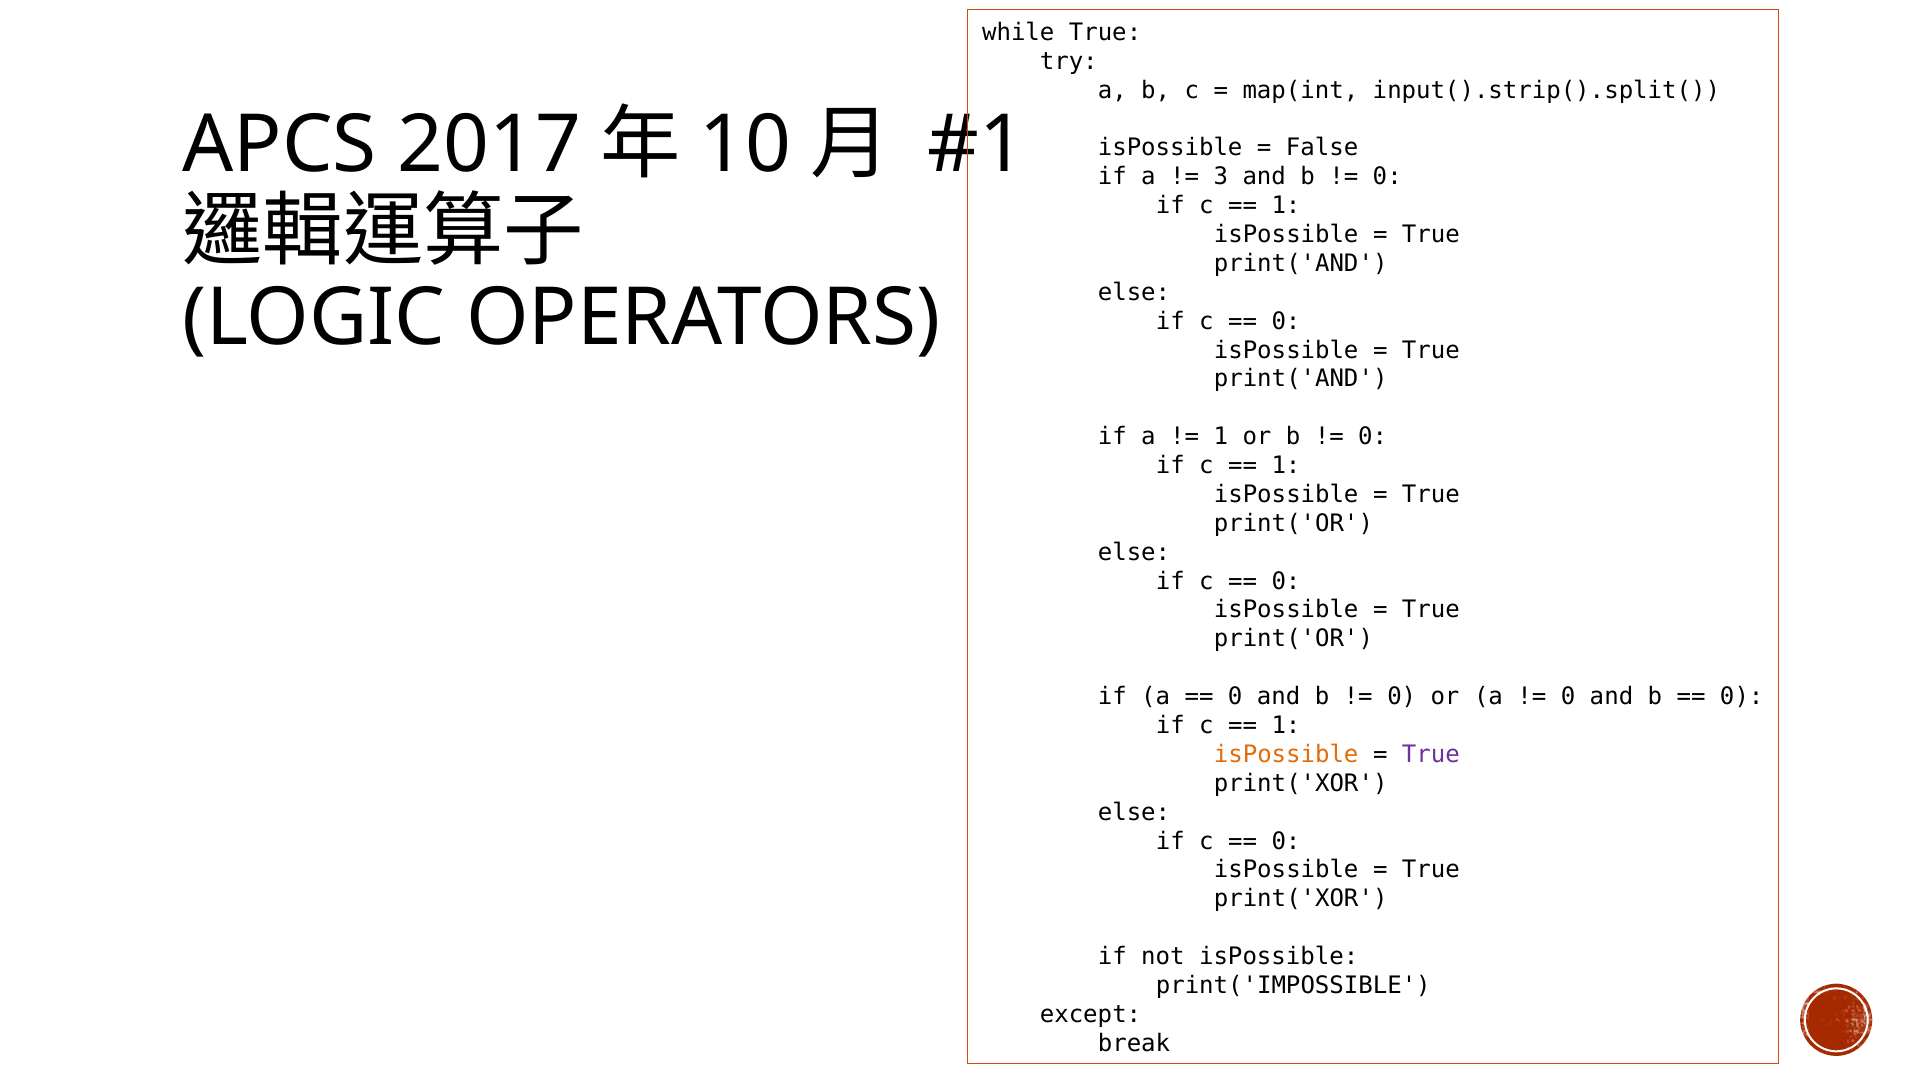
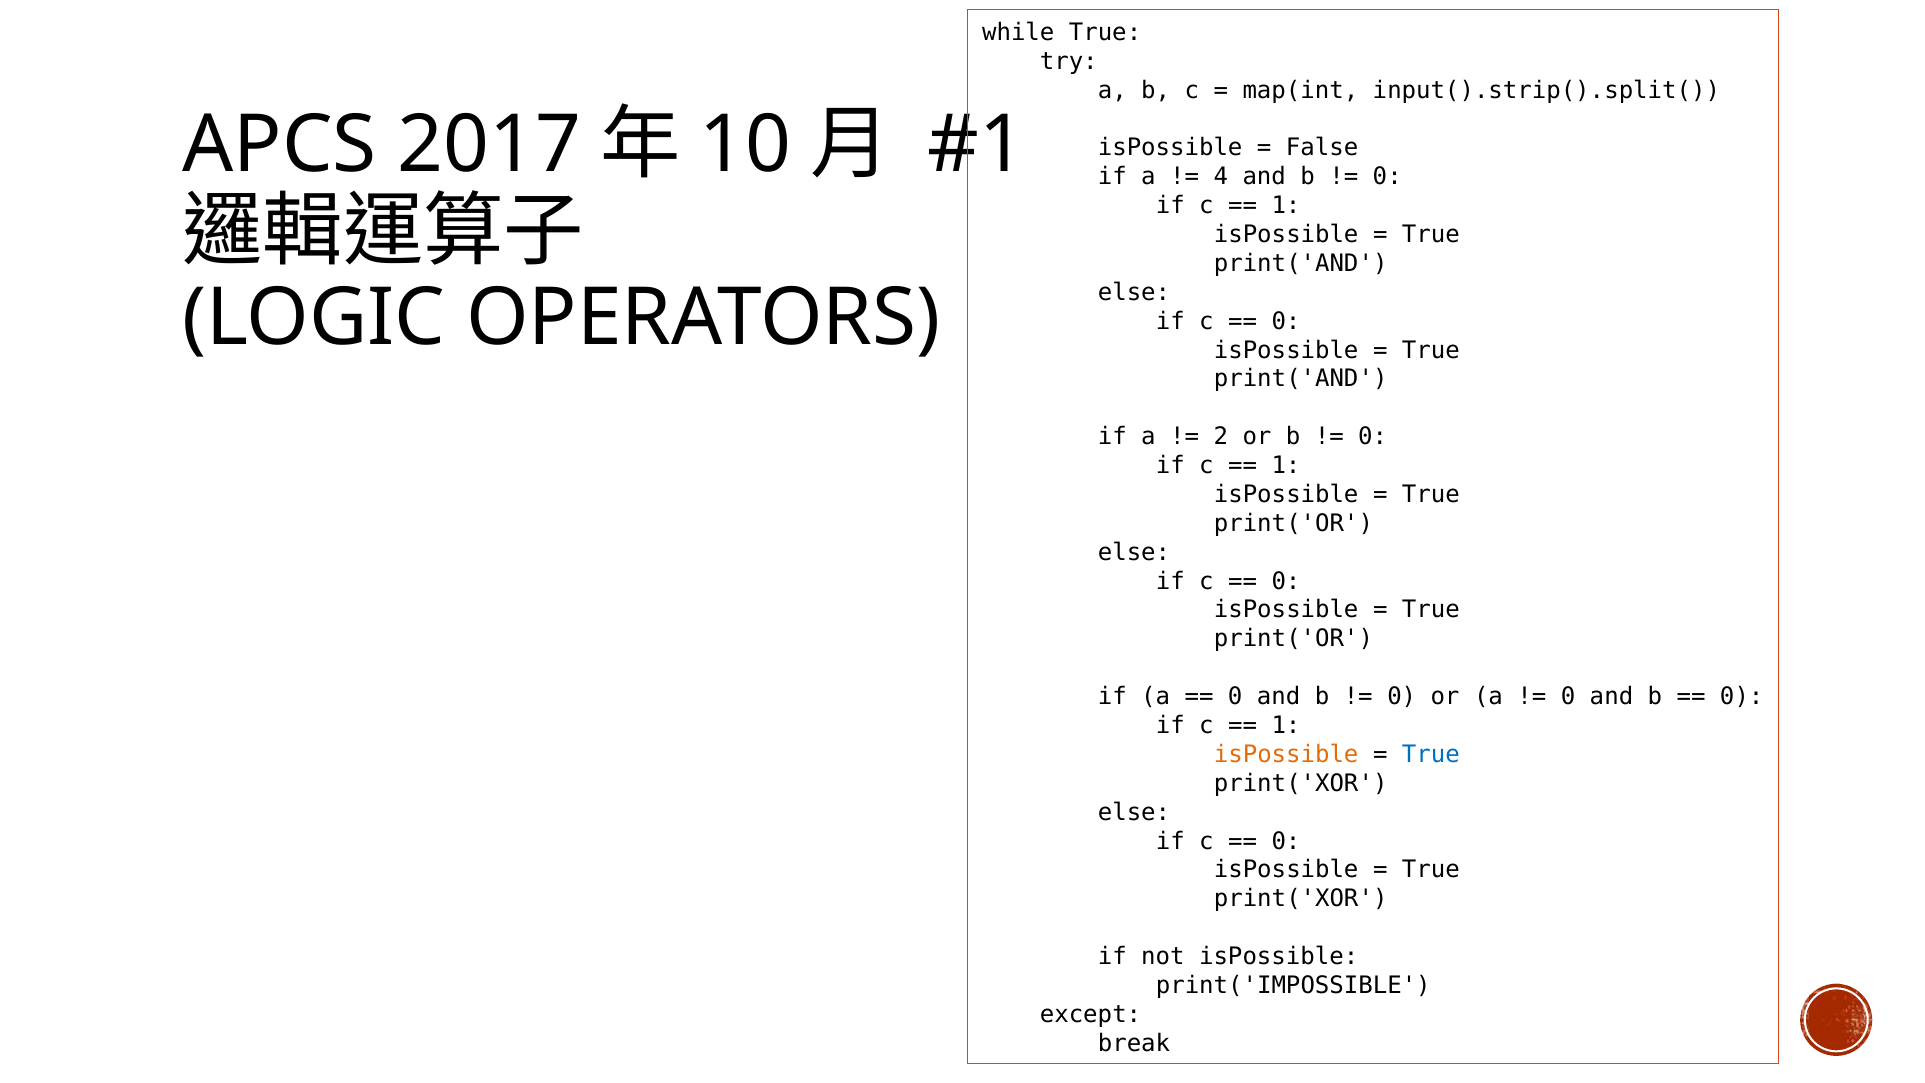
3: 3 -> 4
1 at (1221, 437): 1 -> 2
True at (1431, 754) colour: purple -> blue
